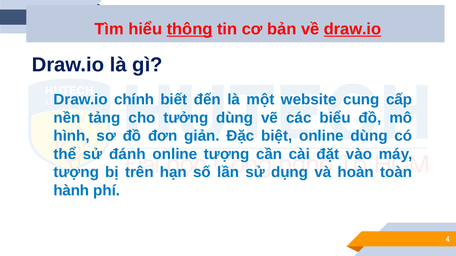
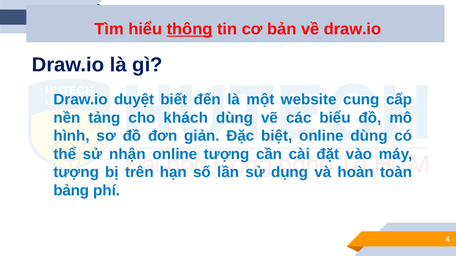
draw.io at (353, 29) underline: present -> none
chính: chính -> duyệt
tưởng: tưởng -> khách
đánh: đánh -> nhận
hành: hành -> bảng
